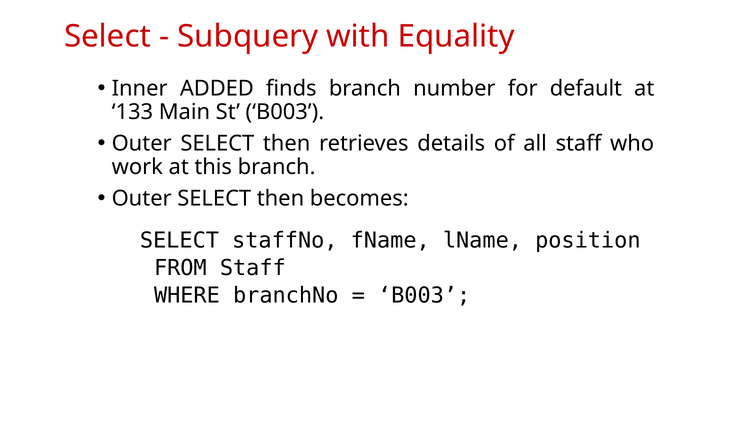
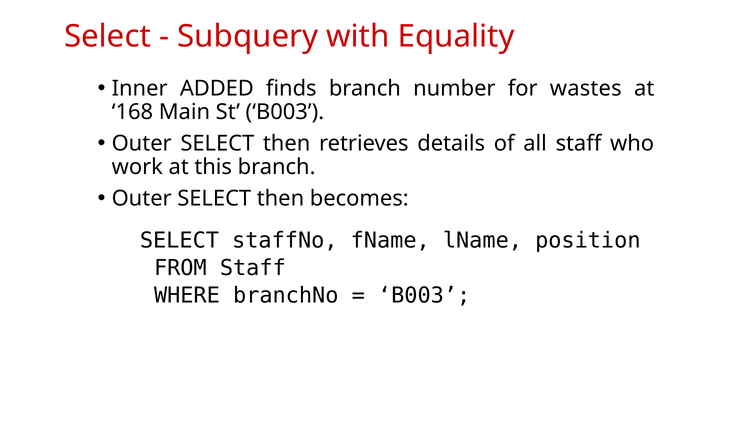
default: default -> wastes
133: 133 -> 168
